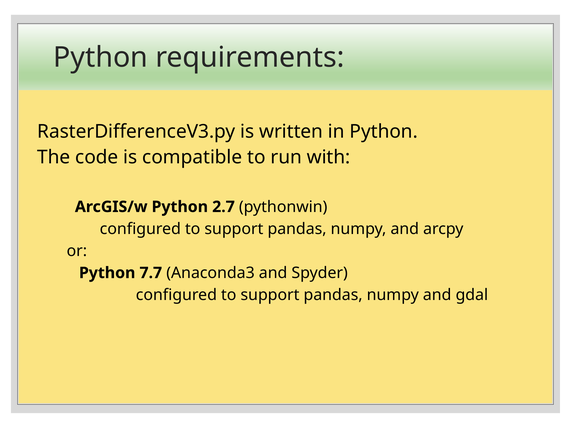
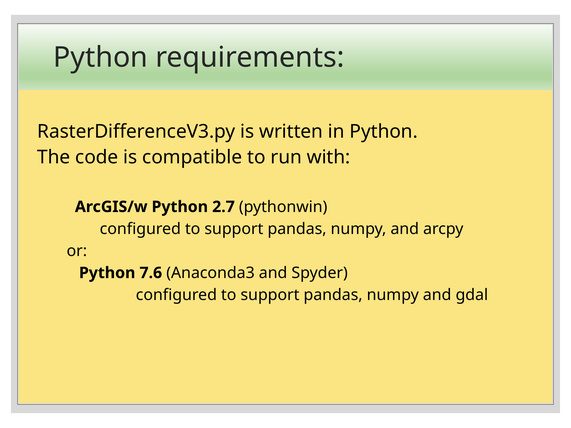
7.7: 7.7 -> 7.6
